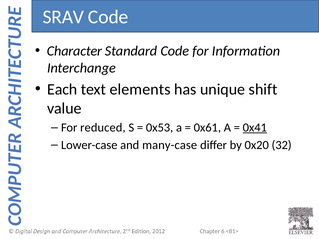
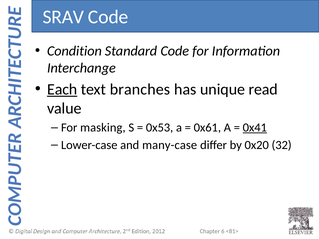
Character: Character -> Condition
Each underline: none -> present
elements: elements -> branches
shift: shift -> read
reduced: reduced -> masking
